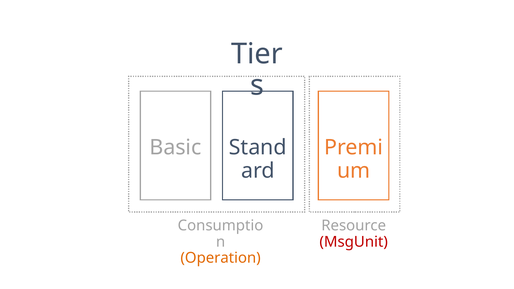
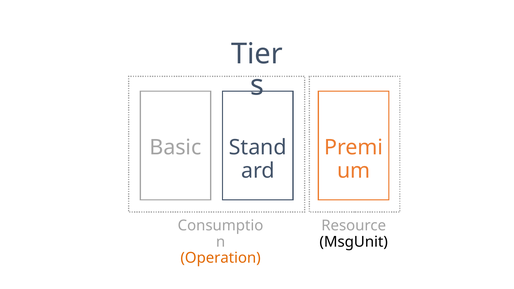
MsgUnit colour: red -> black
